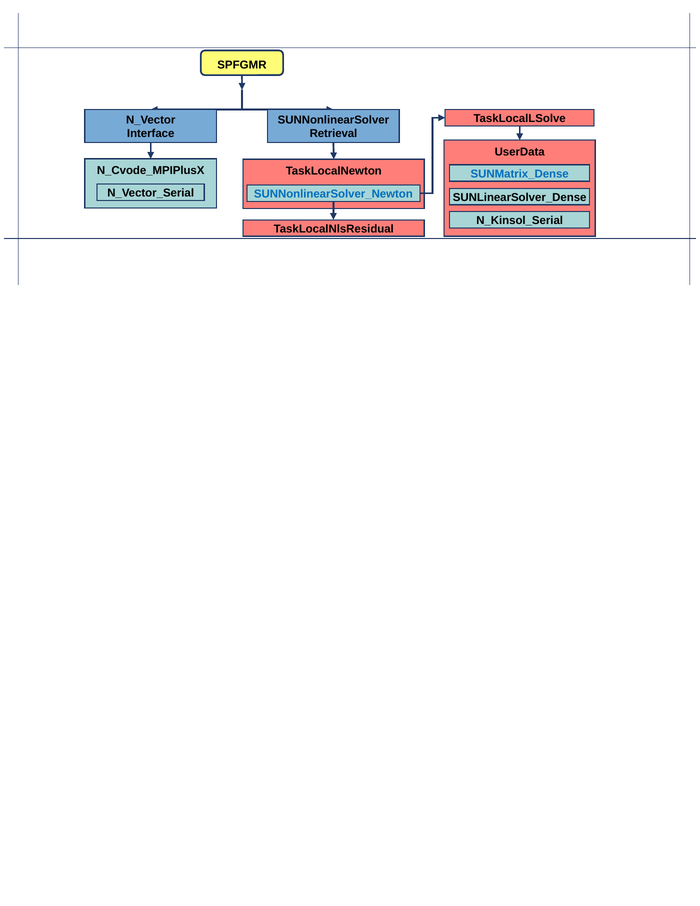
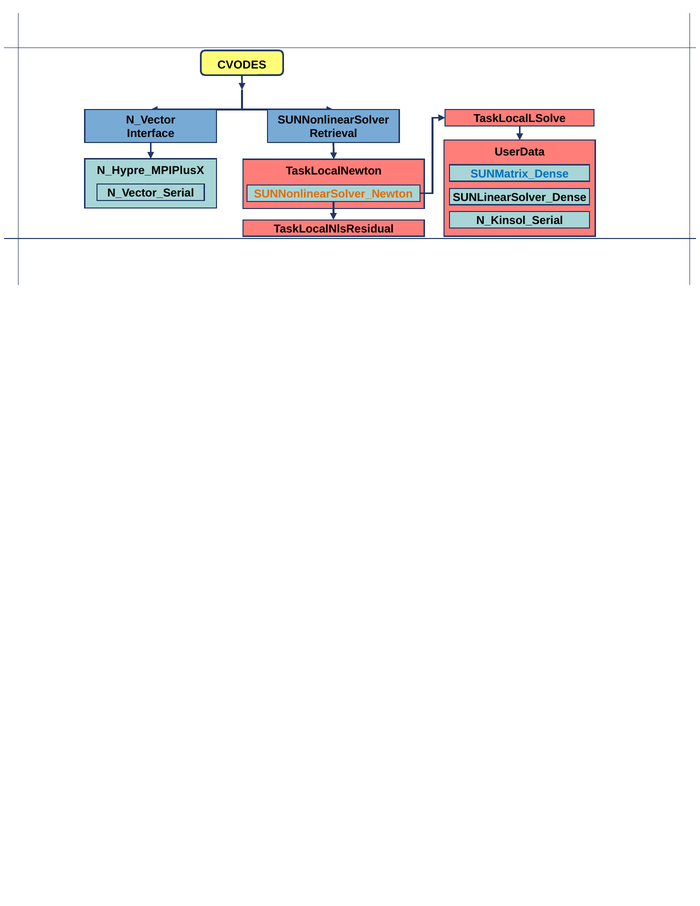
SPFGMR: SPFGMR -> CVODES
N_Cvode_MPIPlusX: N_Cvode_MPIPlusX -> N_Hypre_MPIPlusX
SUNNonlinearSolver_Newton colour: blue -> orange
